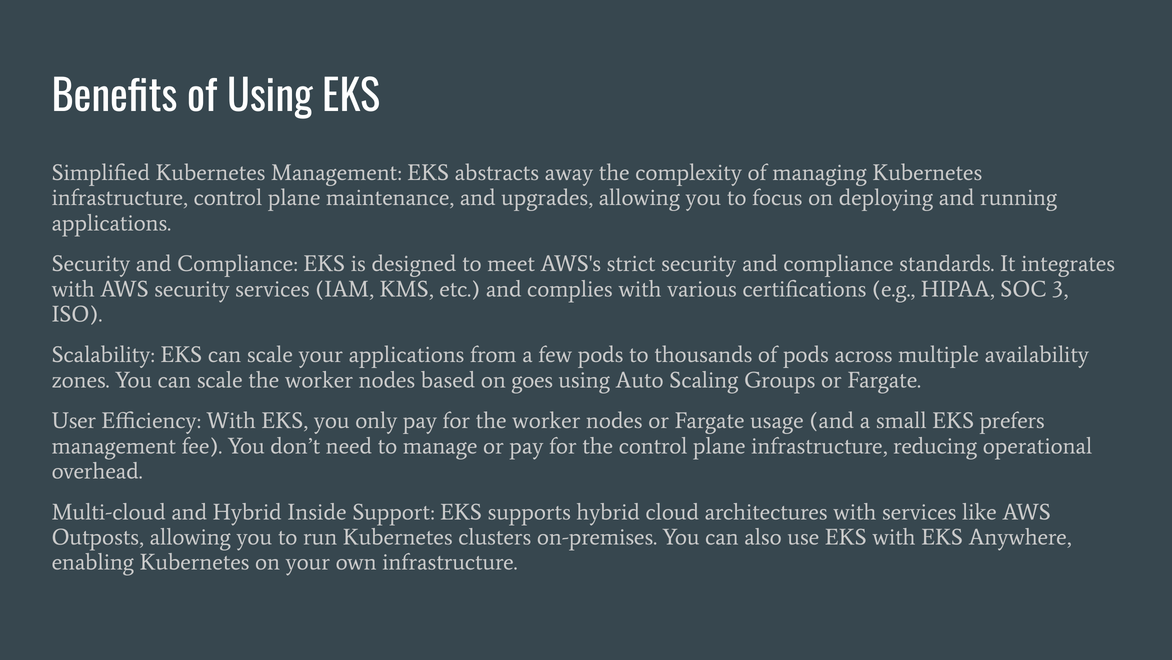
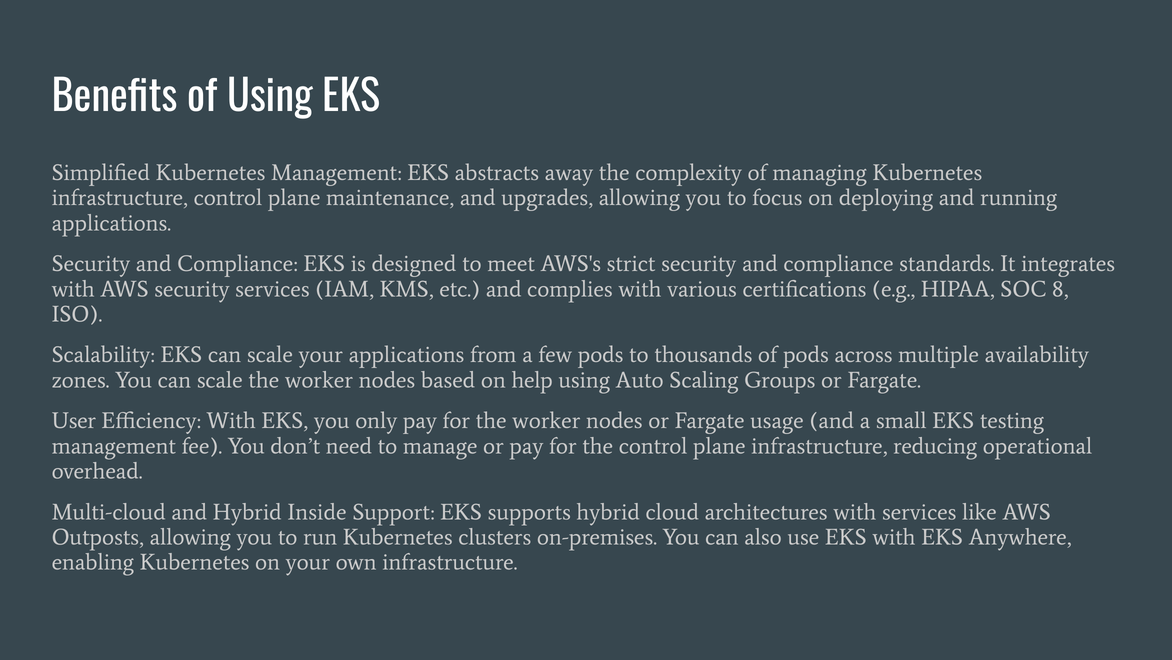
3: 3 -> 8
goes: goes -> help
prefers: prefers -> testing
